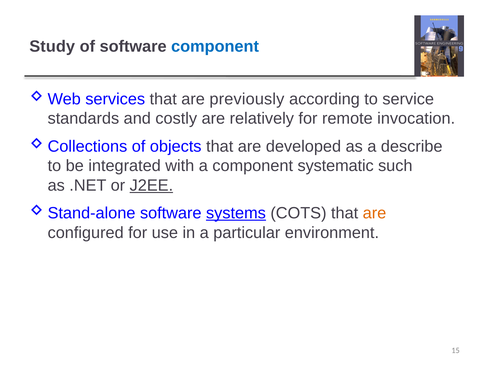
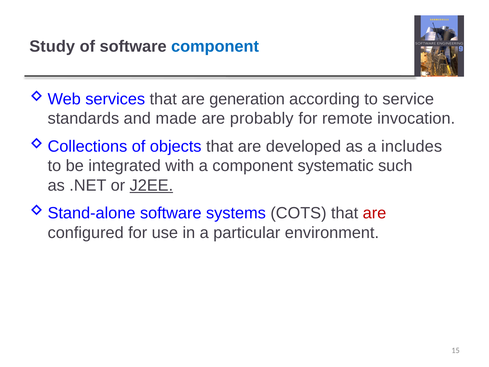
previously: previously -> generation
costly: costly -> made
relatively: relatively -> probably
describe: describe -> includes
systems underline: present -> none
are at (375, 213) colour: orange -> red
